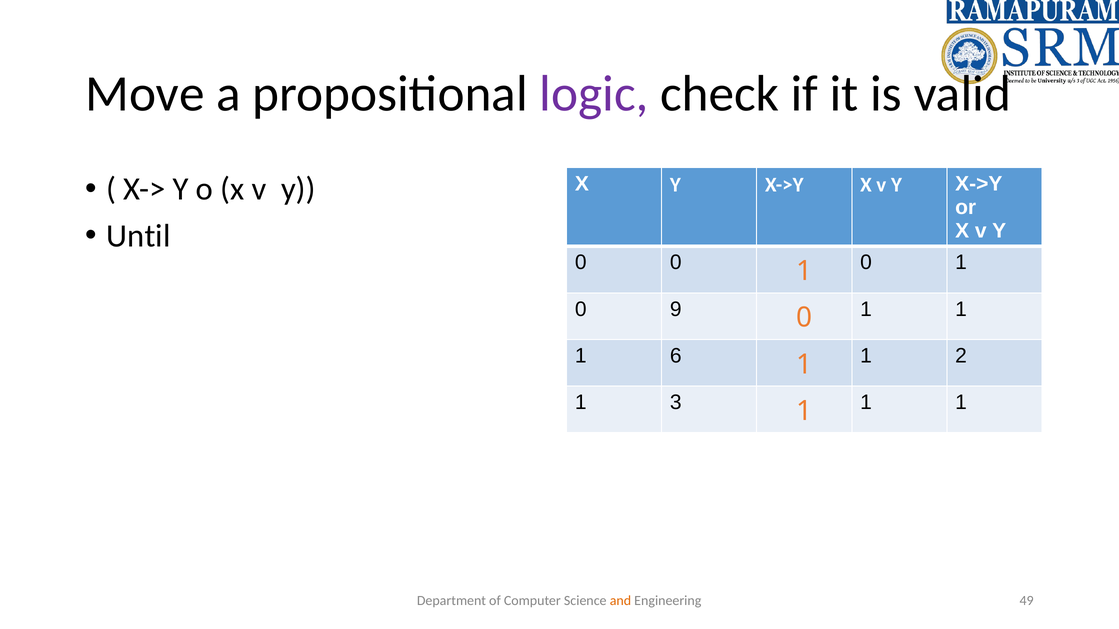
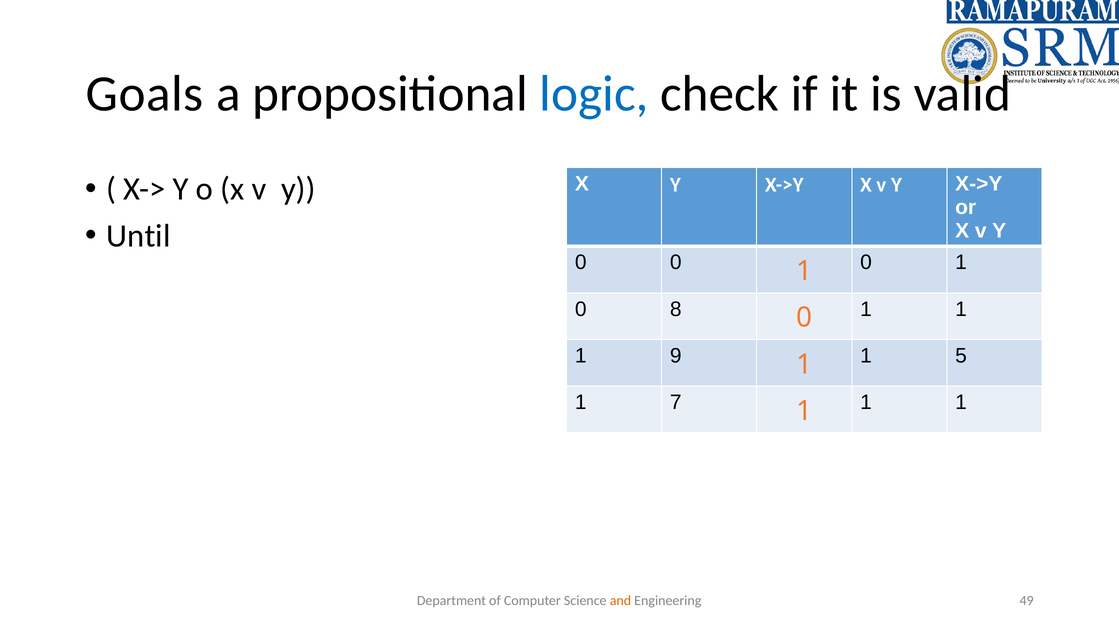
Move: Move -> Goals
logic colour: purple -> blue
9: 9 -> 8
6: 6 -> 9
2: 2 -> 5
3: 3 -> 7
